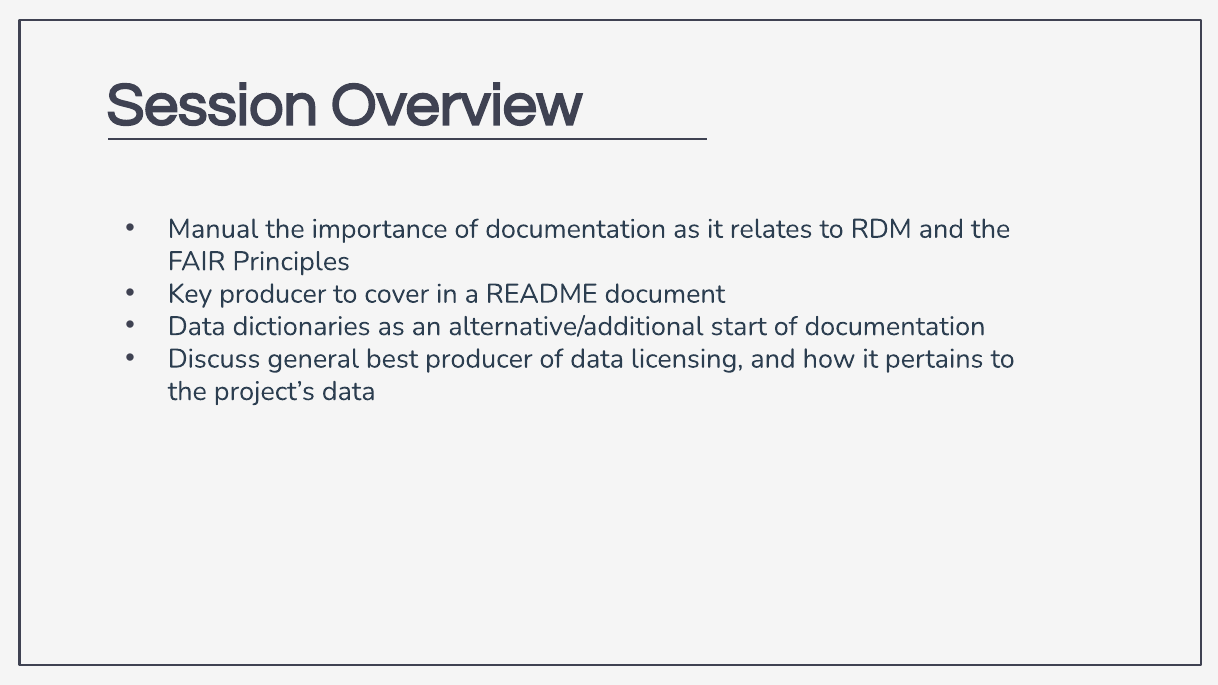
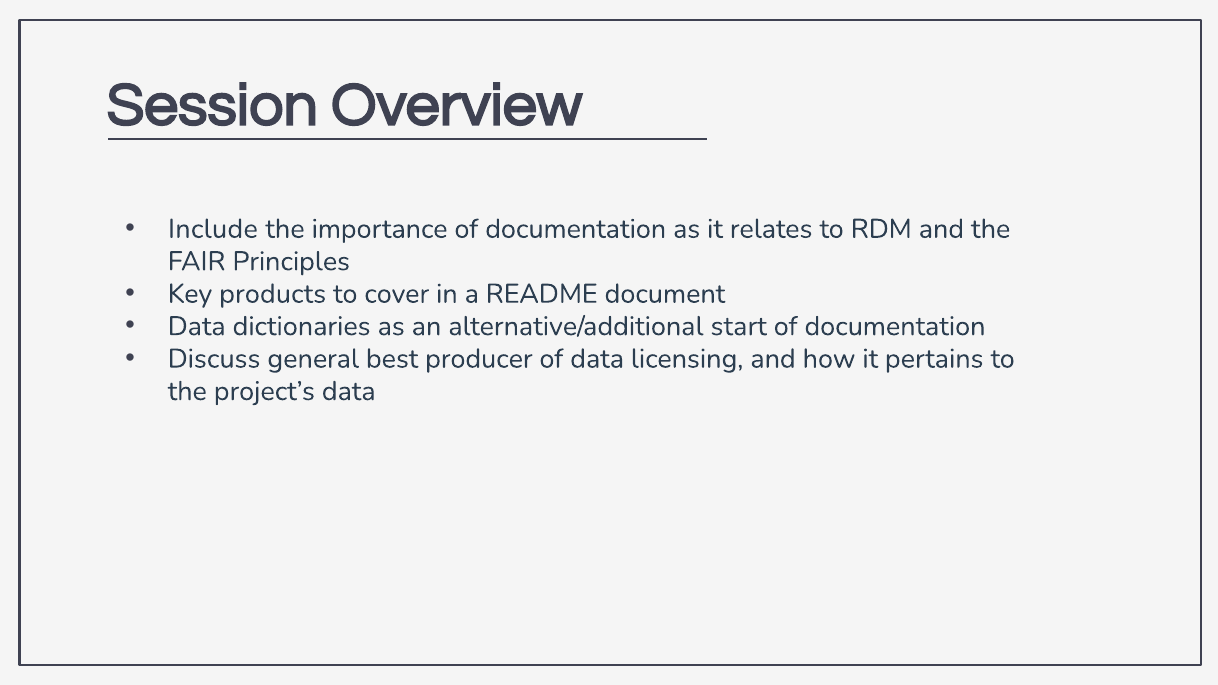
Manual: Manual -> Include
Key producer: producer -> products
